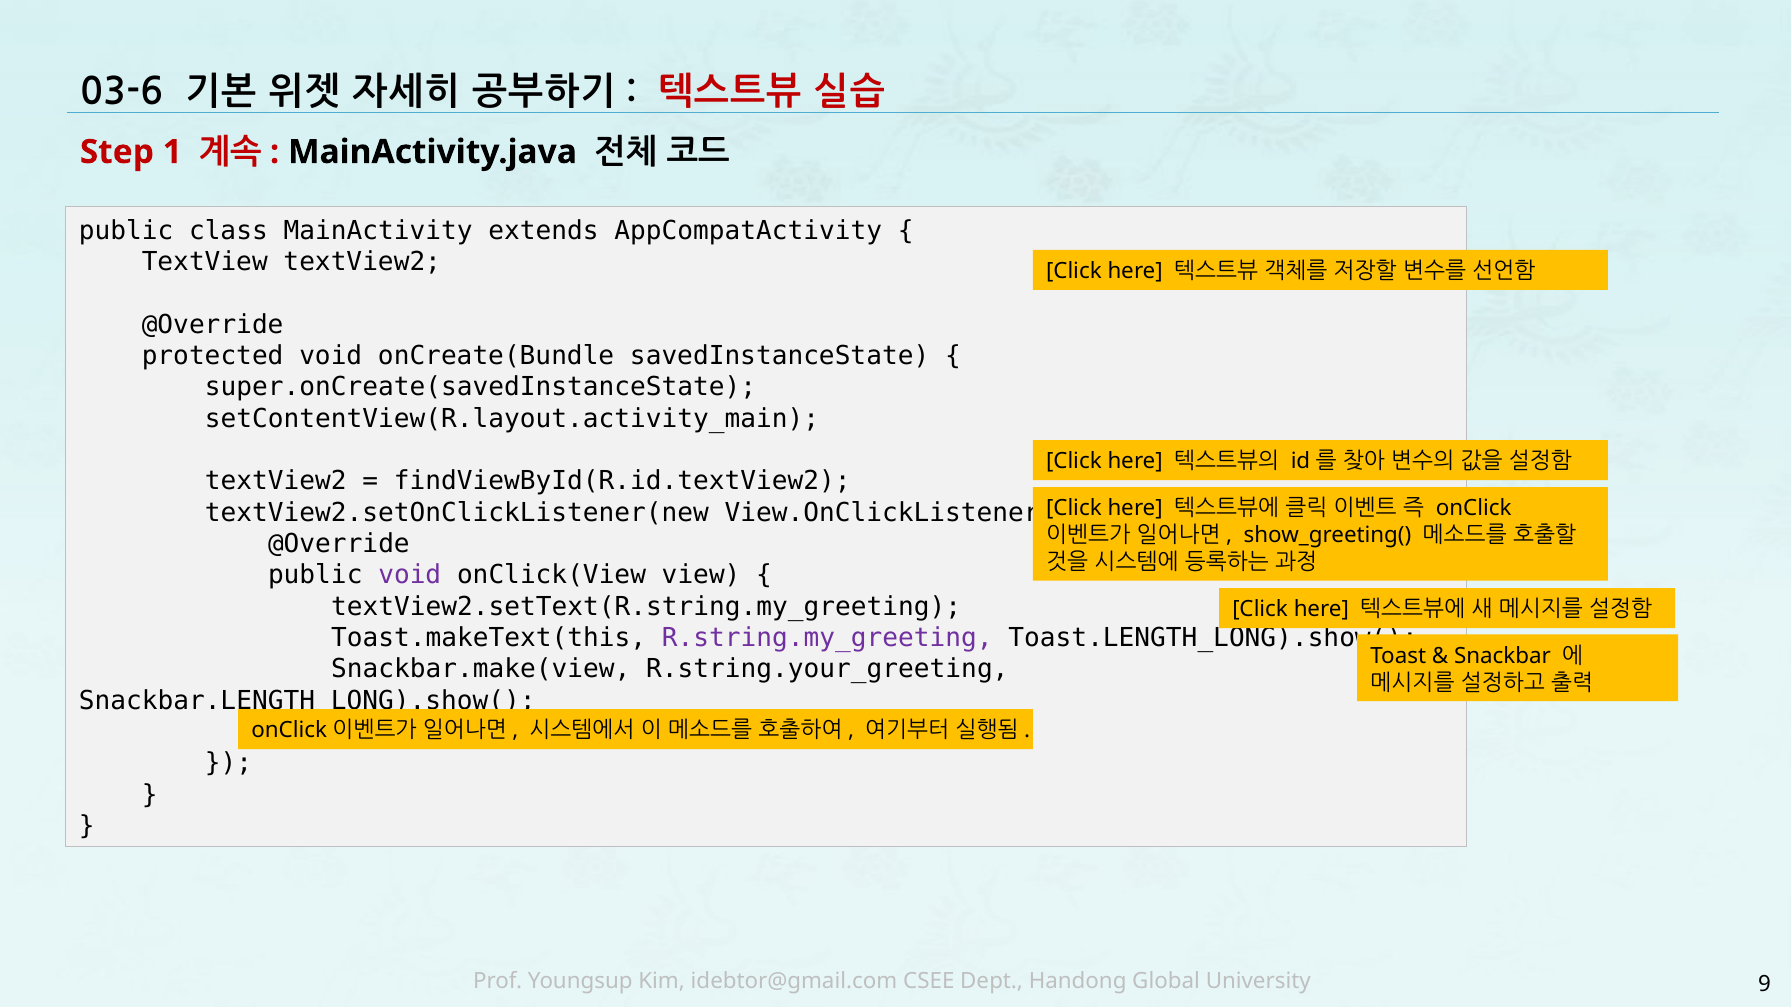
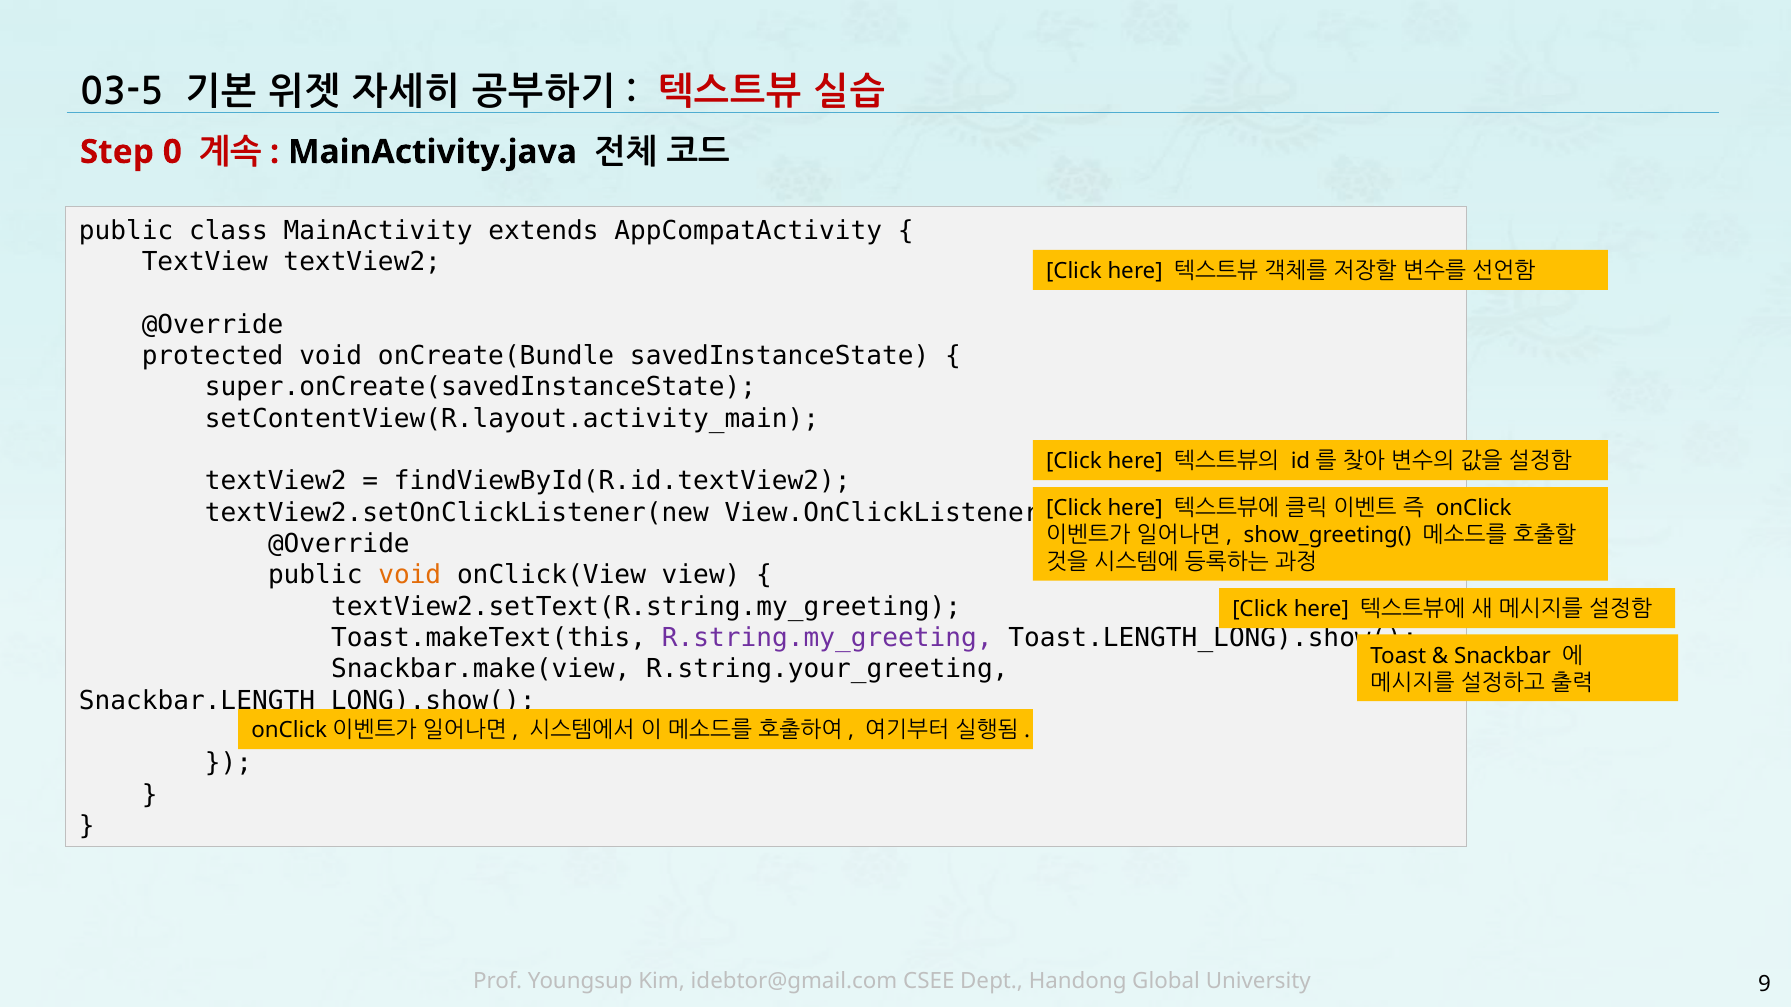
03-6: 03-6 -> 03-5
1: 1 -> 0
void at (410, 576) colour: purple -> orange
